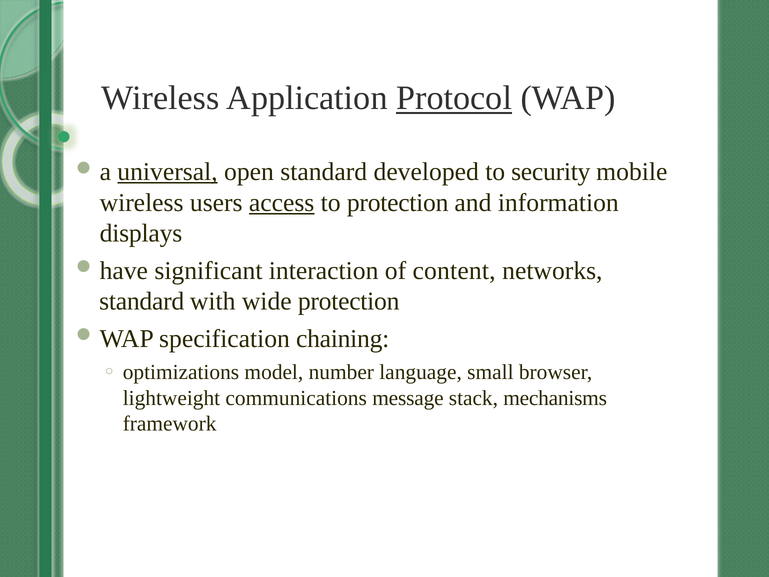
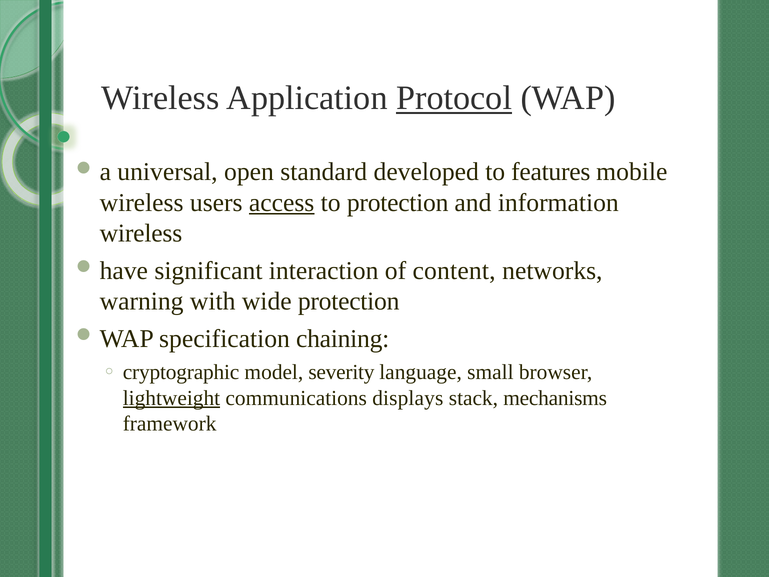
universal underline: present -> none
security: security -> features
displays at (141, 233): displays -> wireless
standard at (142, 301): standard -> warning
optimizations: optimizations -> cryptographic
number: number -> severity
lightweight underline: none -> present
message: message -> displays
